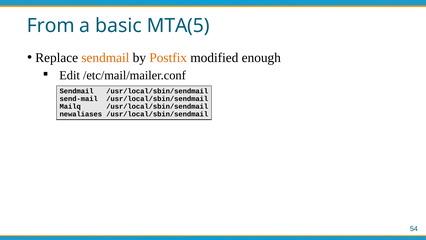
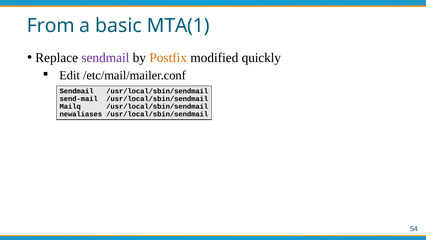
MTA(5: MTA(5 -> MTA(1
sendmail at (105, 58) colour: orange -> purple
enough: enough -> quickly
